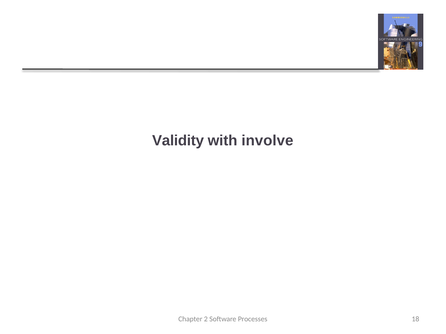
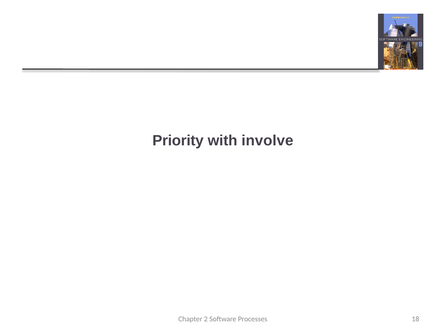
Validity: Validity -> Priority
